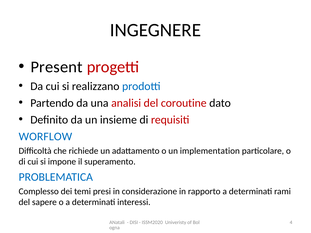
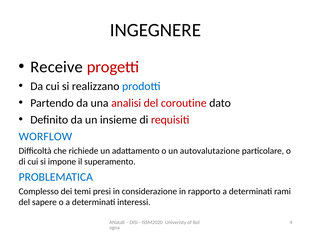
Present: Present -> Receive
implementation: implementation -> autovalutazione
